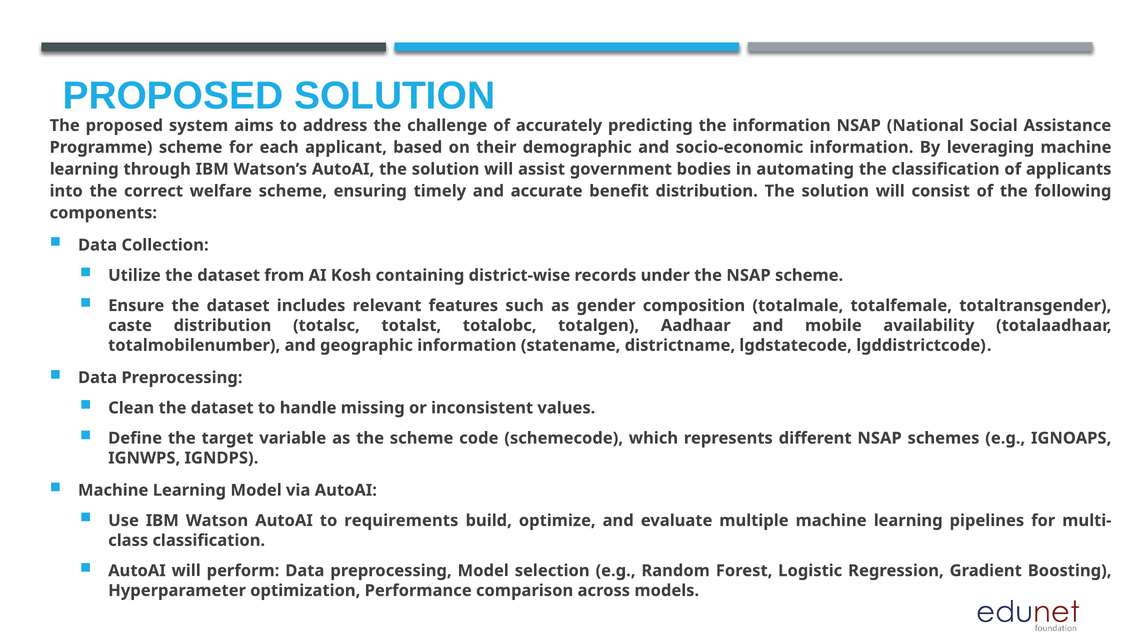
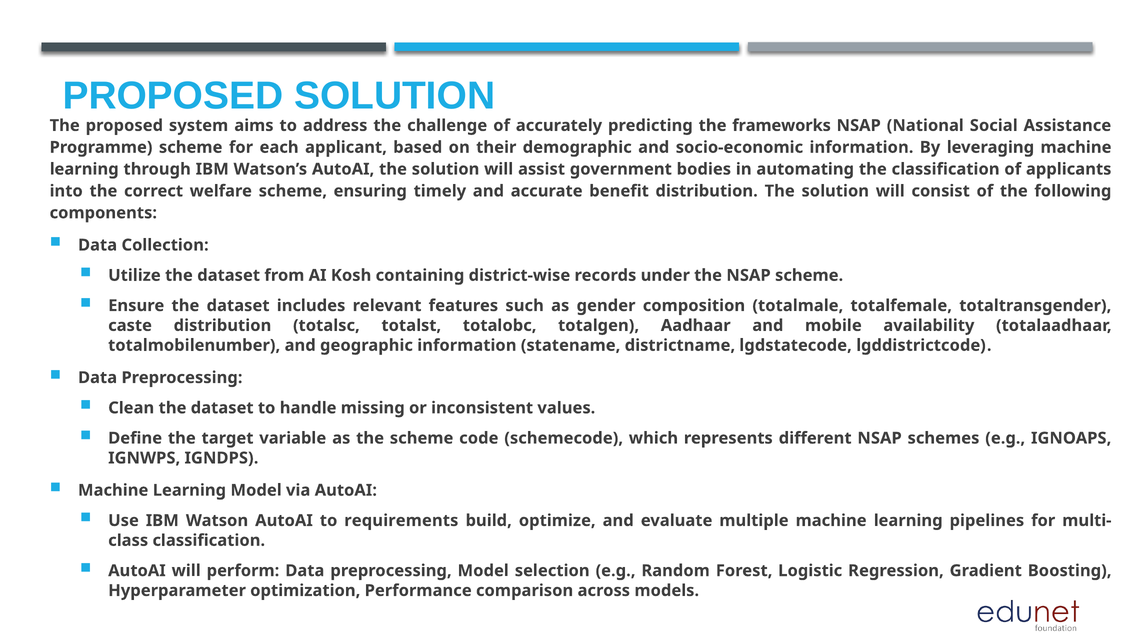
the information: information -> frameworks
